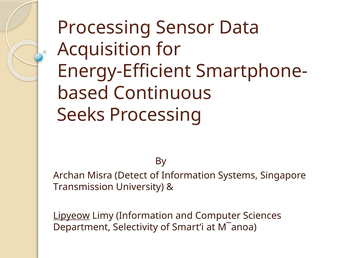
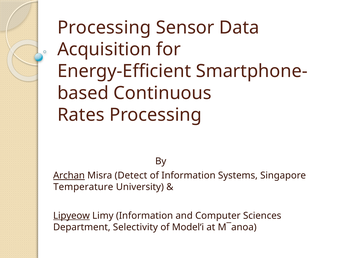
Seeks: Seeks -> Rates
Archan underline: none -> present
Transmission: Transmission -> Temperature
Smart‘i: Smart‘i -> Model‘i
